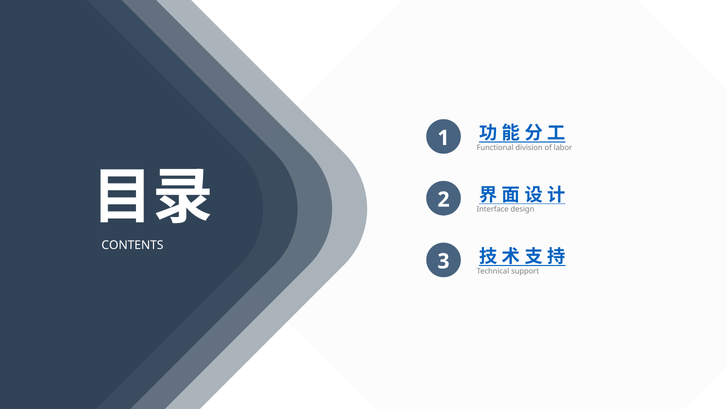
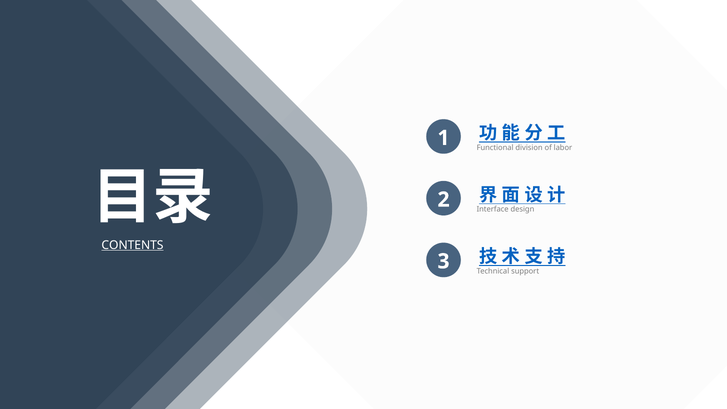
CONTENTS underline: none -> present
